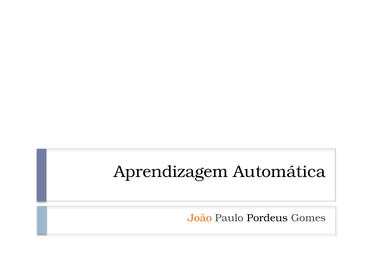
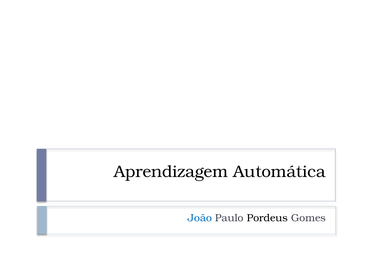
João colour: orange -> blue
